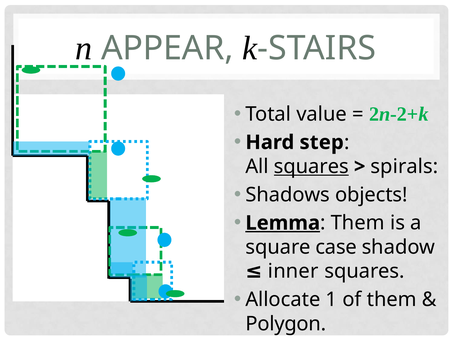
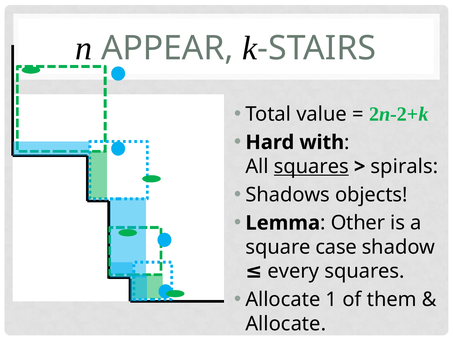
step: step -> with
Lemma underline: present -> none
Them at (358, 223): Them -> Other
inner: inner -> every
Polygon at (286, 324): Polygon -> Allocate
